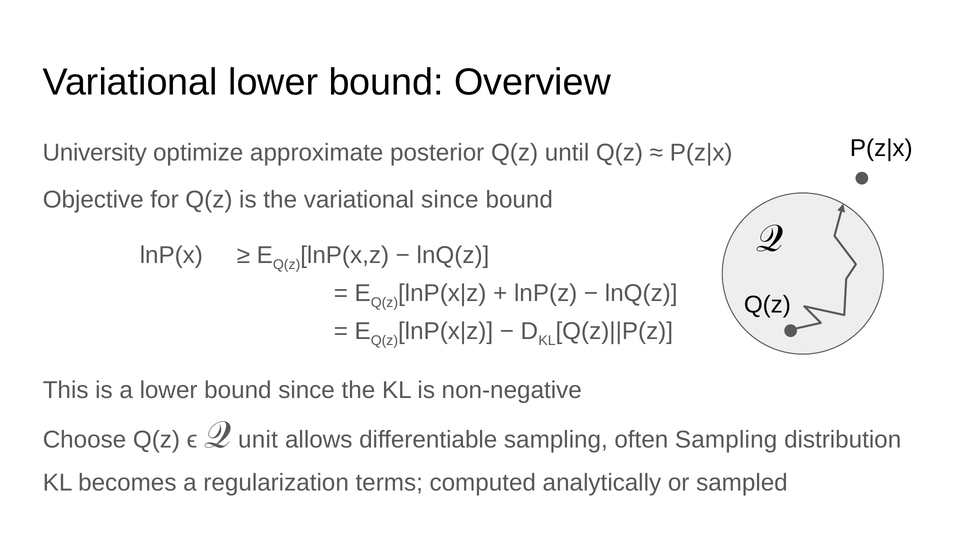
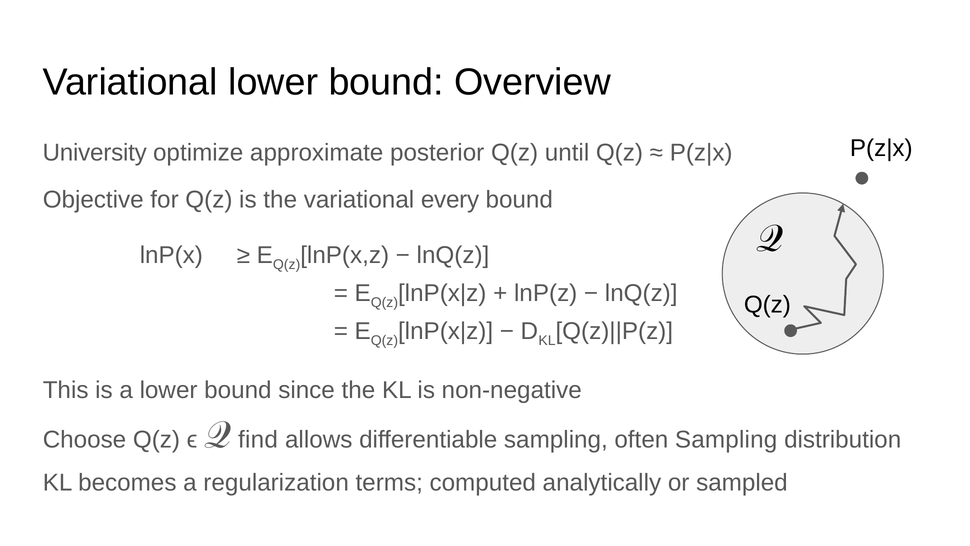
variational since: since -> every
unit: unit -> find
